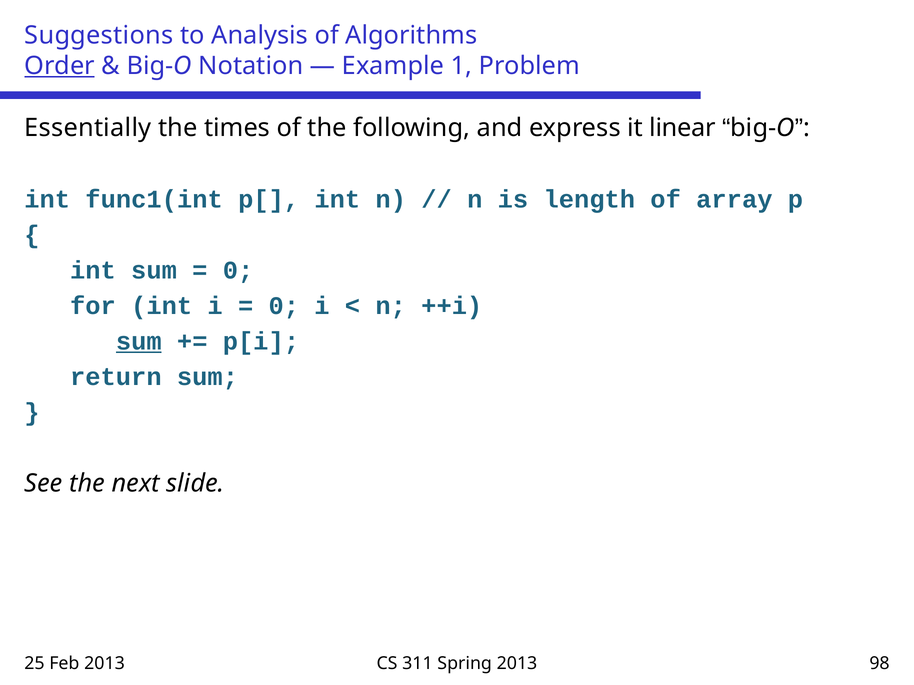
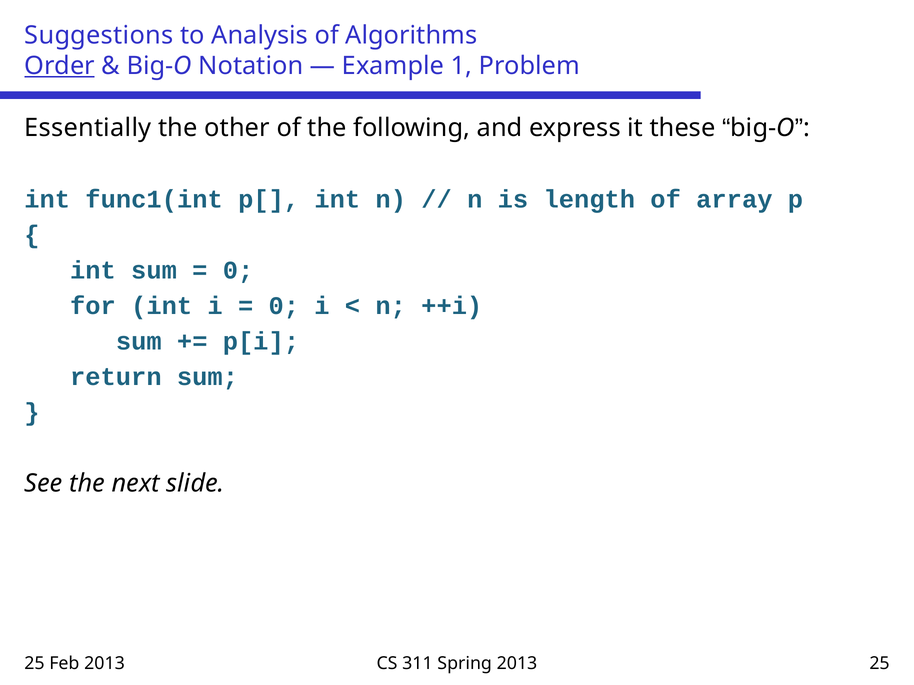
times: times -> other
linear: linear -> these
sum at (139, 342) underline: present -> none
2013 98: 98 -> 25
